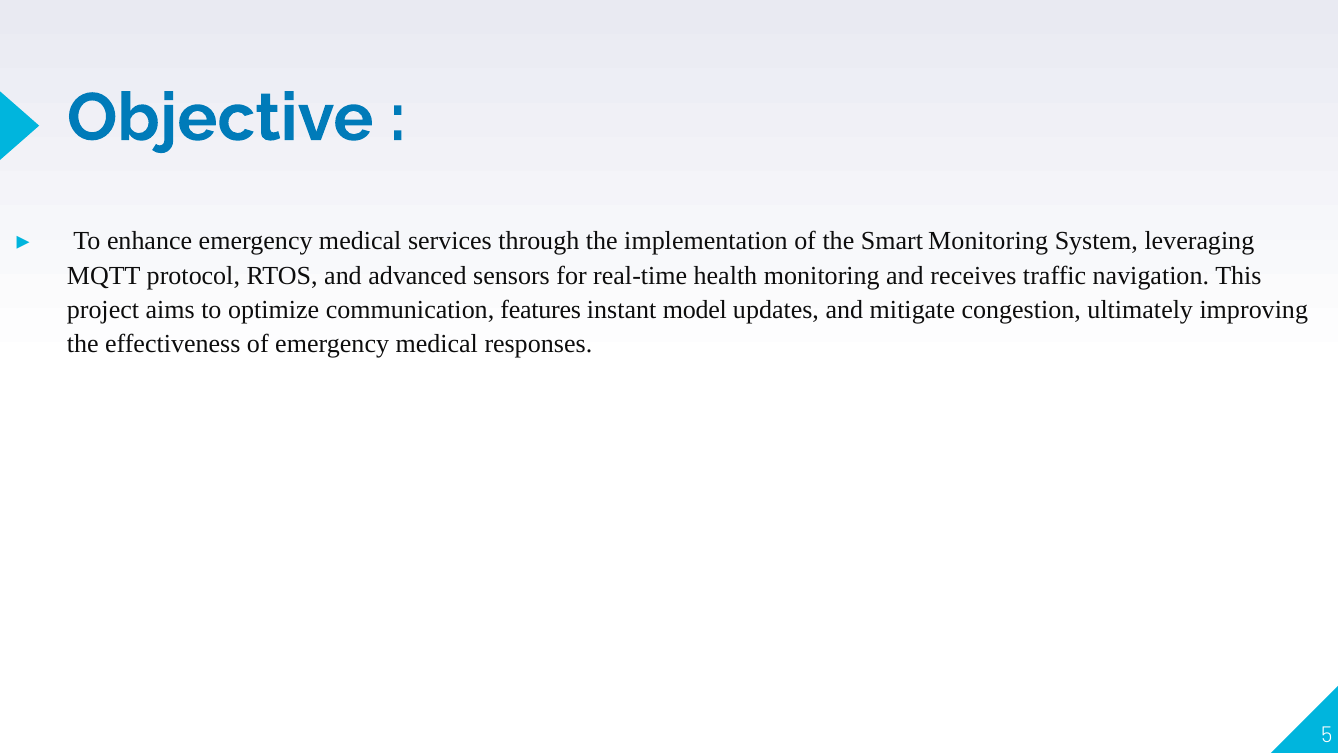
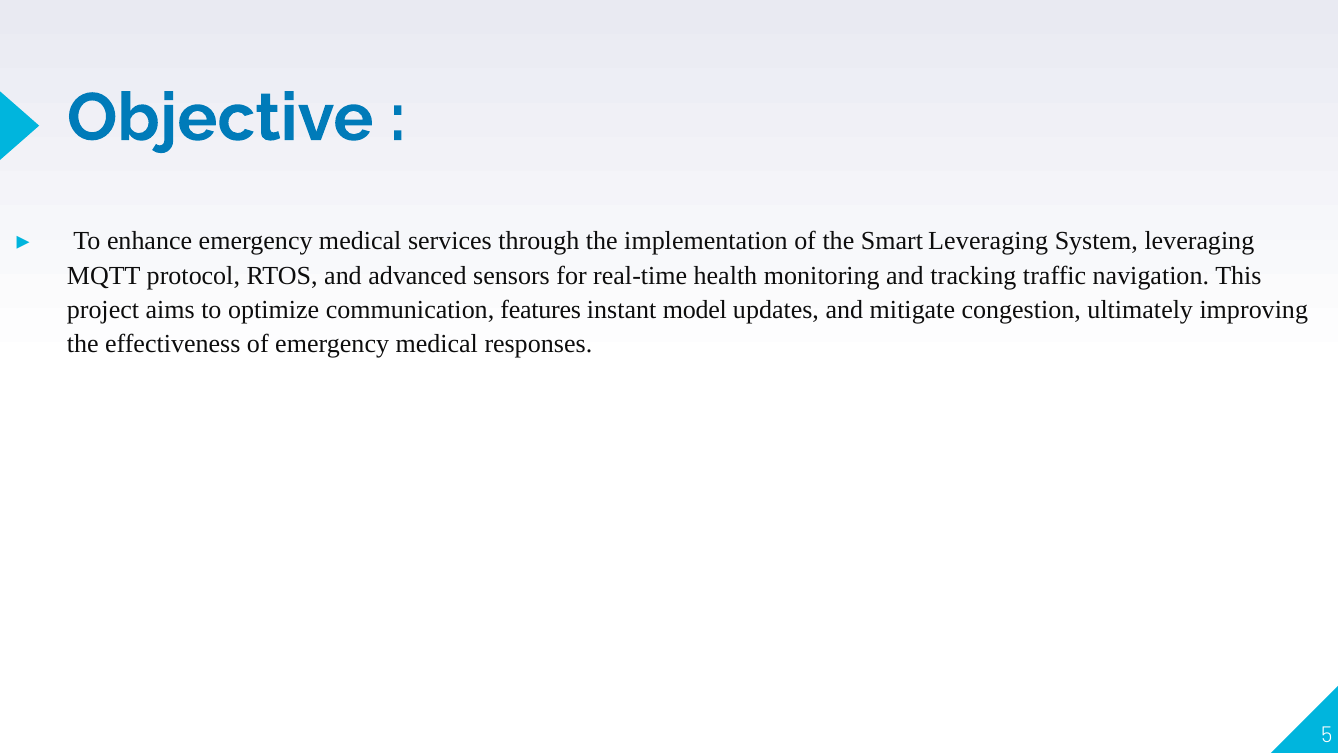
Smart Monitoring: Monitoring -> Leveraging
receives: receives -> tracking
